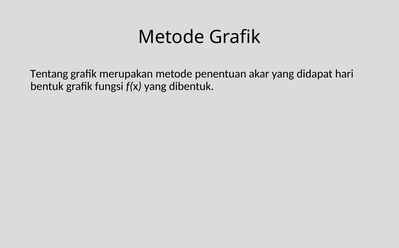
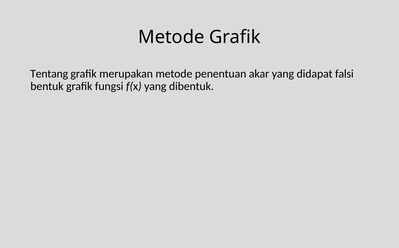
hari: hari -> falsi
